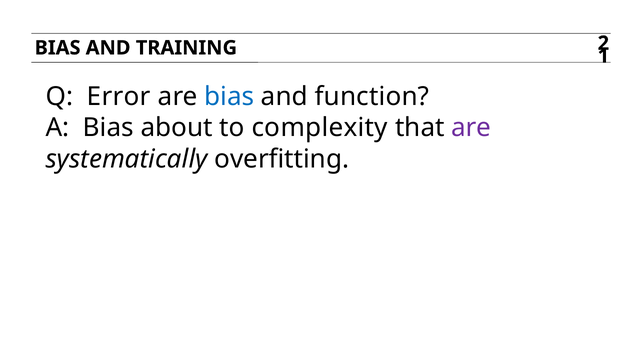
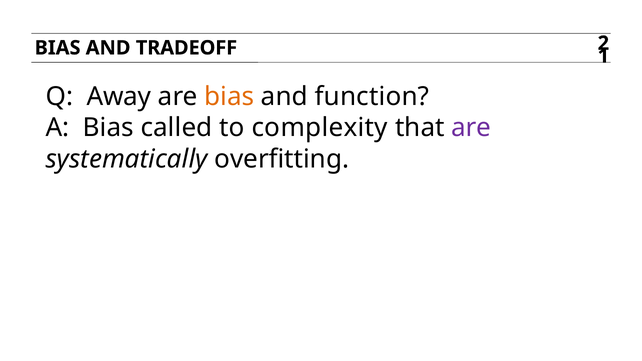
TRAINING: TRAINING -> TRADEOFF
Error: Error -> Away
bias at (229, 96) colour: blue -> orange
about: about -> called
